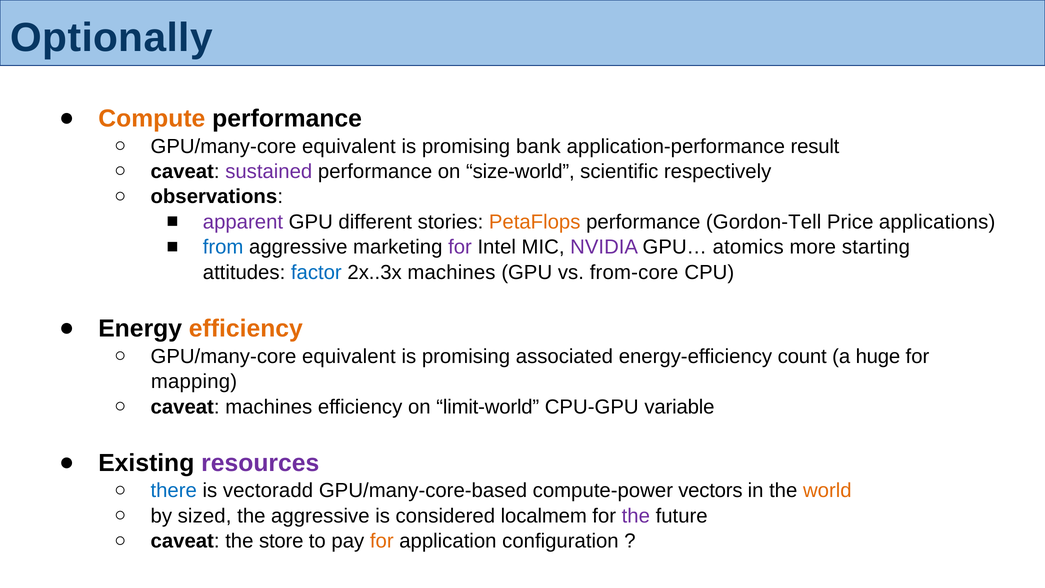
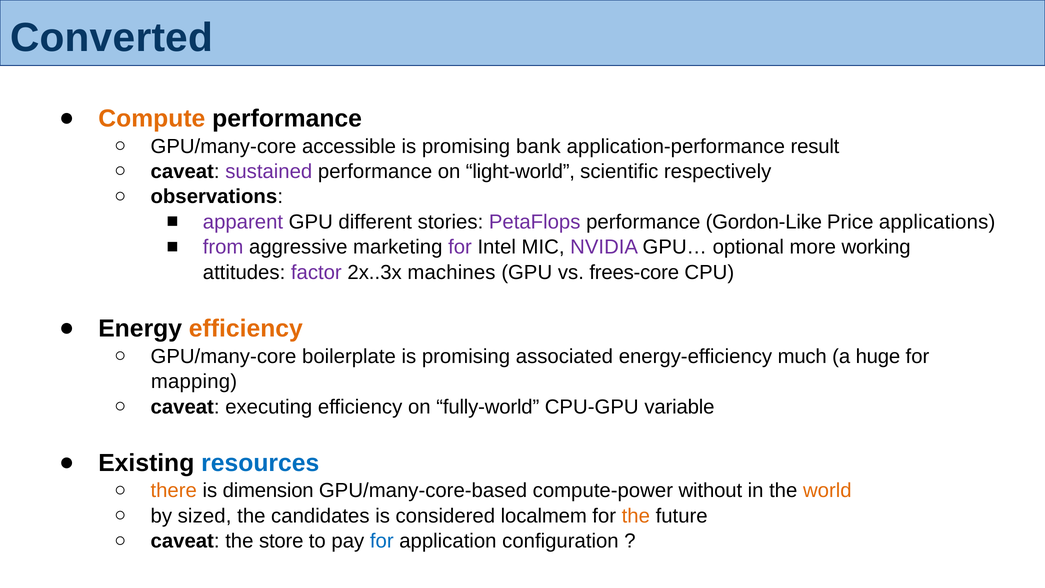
Optionally: Optionally -> Converted
equivalent at (349, 146): equivalent -> accessible
size-world: size-world -> light-world
PetaFlops colour: orange -> purple
Gordon-Tell: Gordon-Tell -> Gordon-Like
from colour: blue -> purple
atomics: atomics -> optional
starting: starting -> working
factor colour: blue -> purple
from-core: from-core -> frees-core
equivalent at (349, 356): equivalent -> boilerplate
count: count -> much
caveat machines: machines -> executing
limit-world: limit-world -> fully-world
resources colour: purple -> blue
there colour: blue -> orange
vectoradd: vectoradd -> dimension
vectors: vectors -> without
the aggressive: aggressive -> candidates
the at (636, 516) colour: purple -> orange
for at (382, 541) colour: orange -> blue
